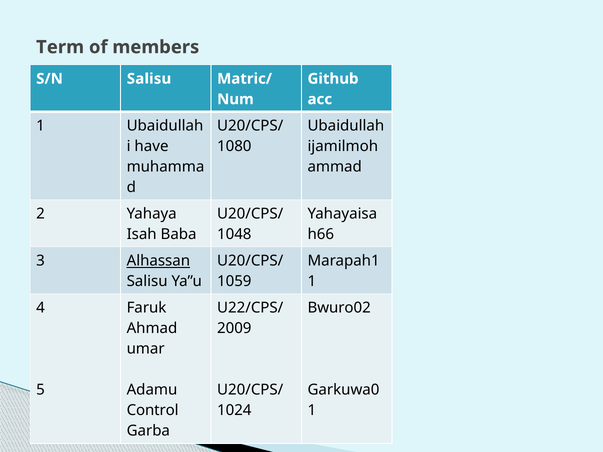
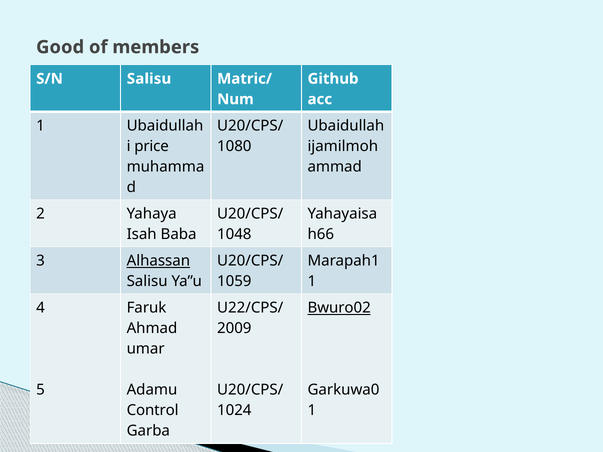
Term: Term -> Good
have: have -> price
Bwuro02 underline: none -> present
